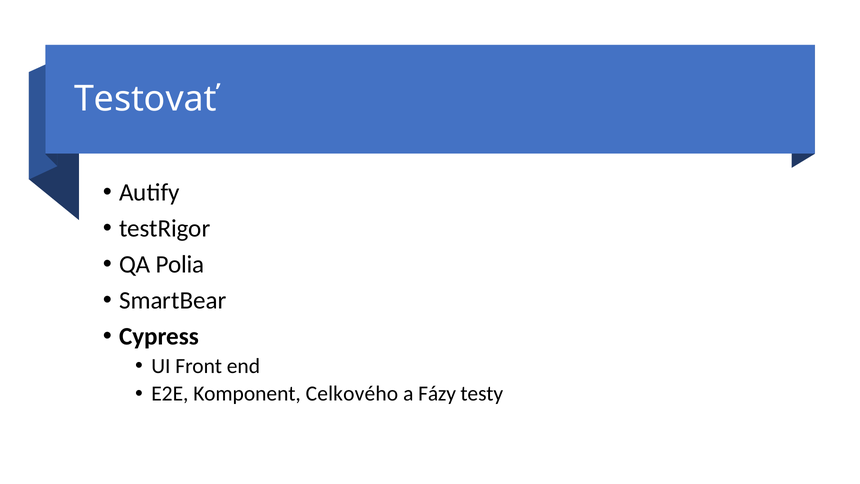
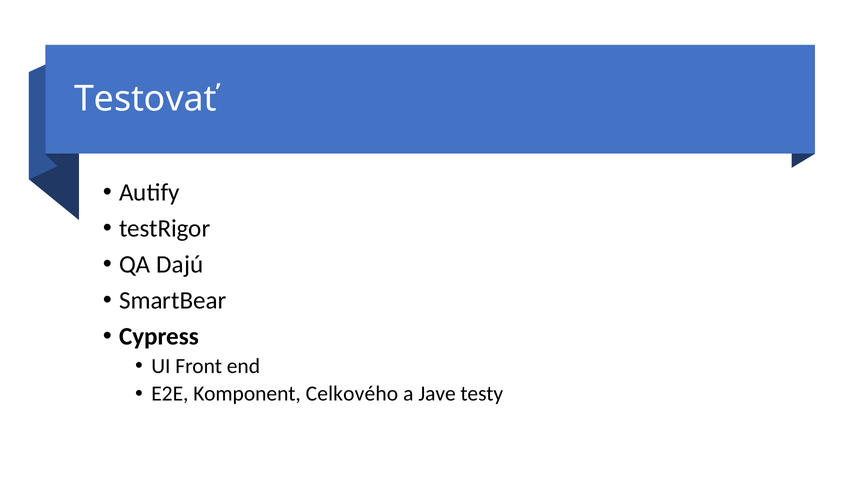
Polia: Polia -> Dajú
Fázy: Fázy -> Jave
